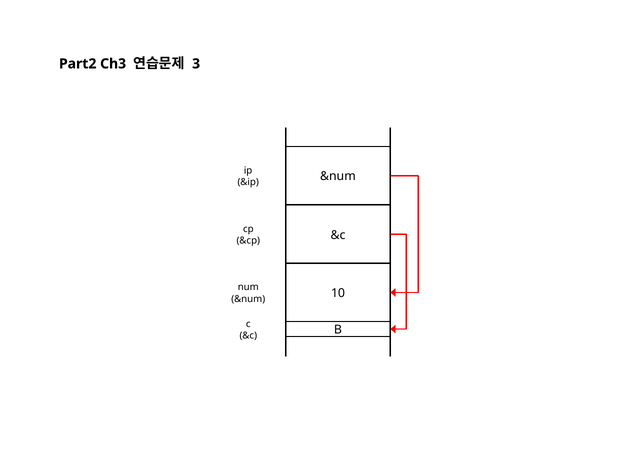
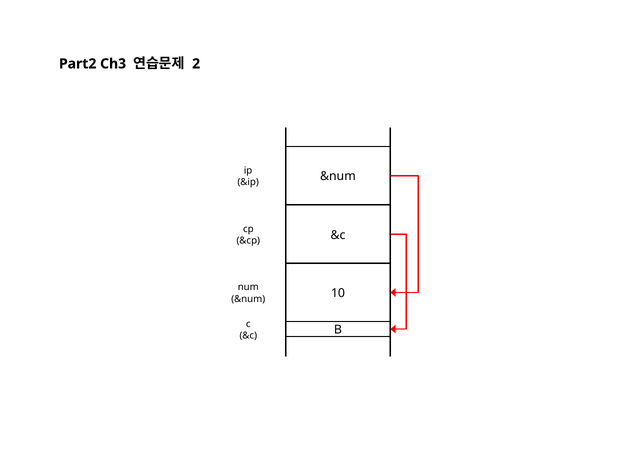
3: 3 -> 2
